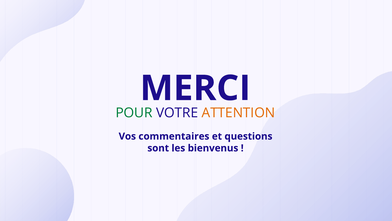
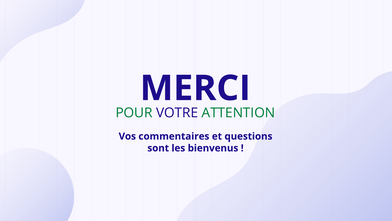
ATTENTION colour: orange -> green
